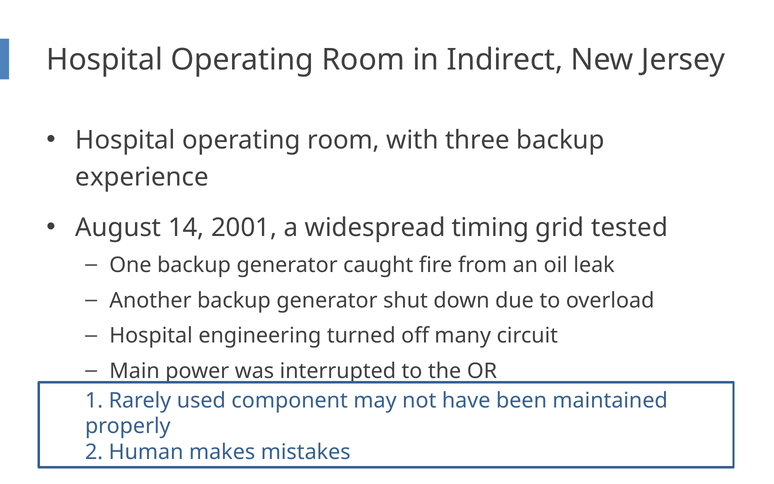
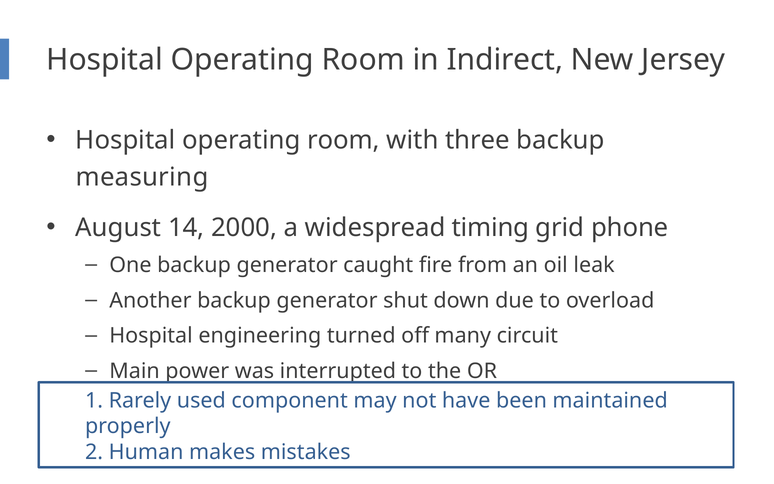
experience: experience -> measuring
2001: 2001 -> 2000
tested: tested -> phone
